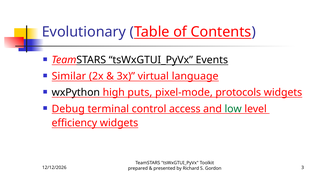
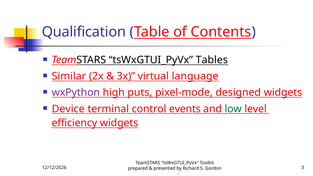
Evolutionary: Evolutionary -> Qualification
Events: Events -> Tables
wxPython colour: black -> purple
protocols: protocols -> designed
Debug: Debug -> Device
access: access -> events
